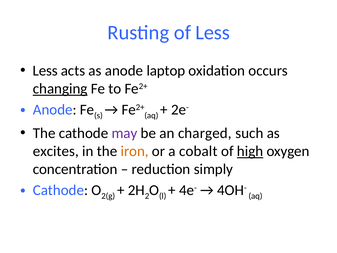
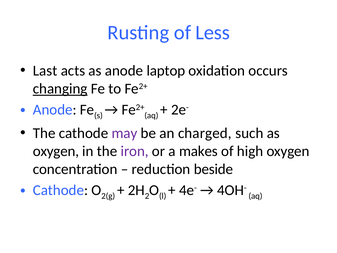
Less at (45, 71): Less -> Last
excites at (56, 151): excites -> oxygen
iron colour: orange -> purple
cobalt: cobalt -> makes
high underline: present -> none
simply: simply -> beside
